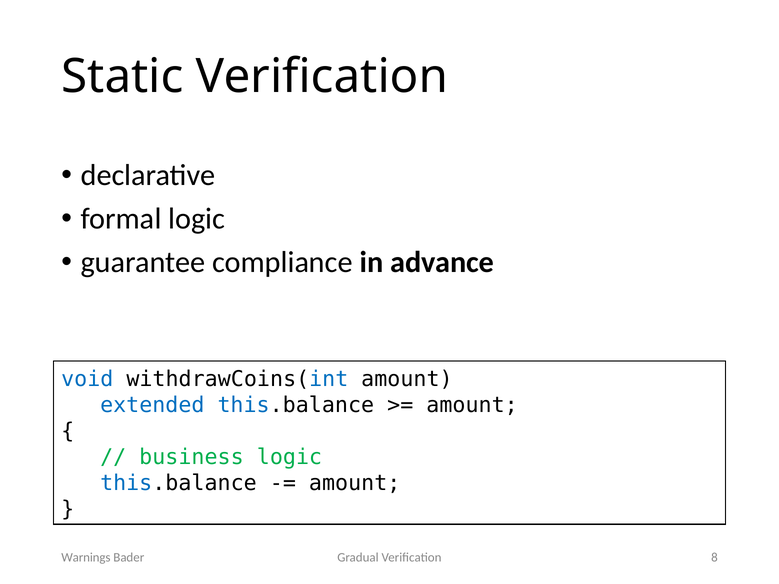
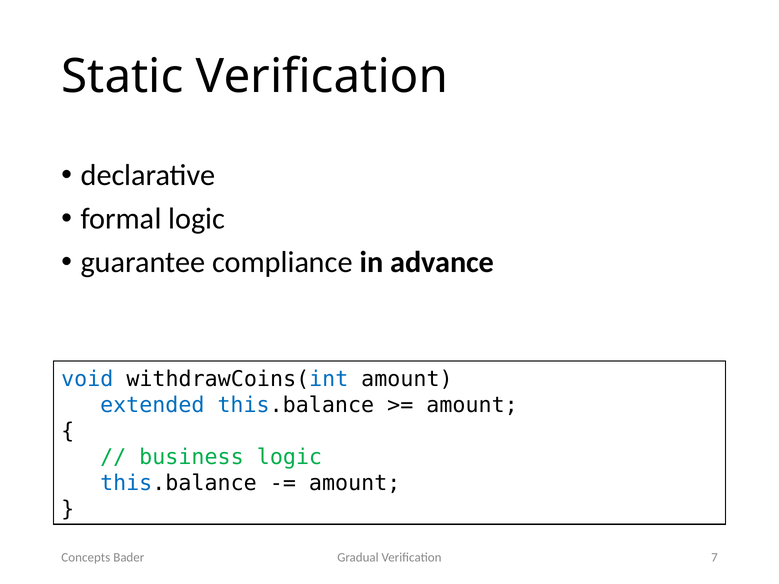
8: 8 -> 7
Warnings: Warnings -> Concepts
